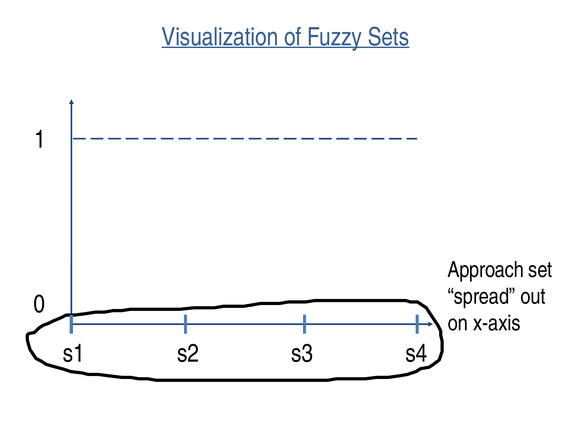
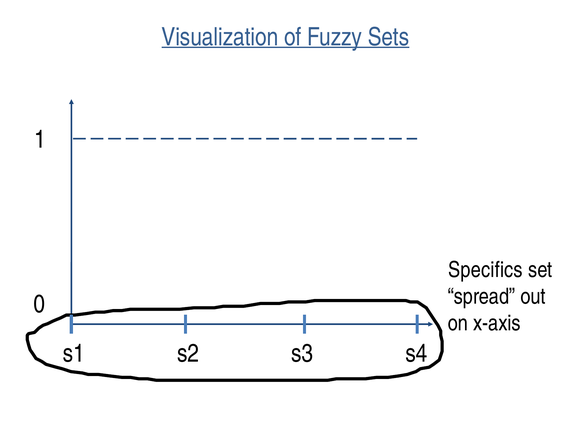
Approach: Approach -> Specifics
